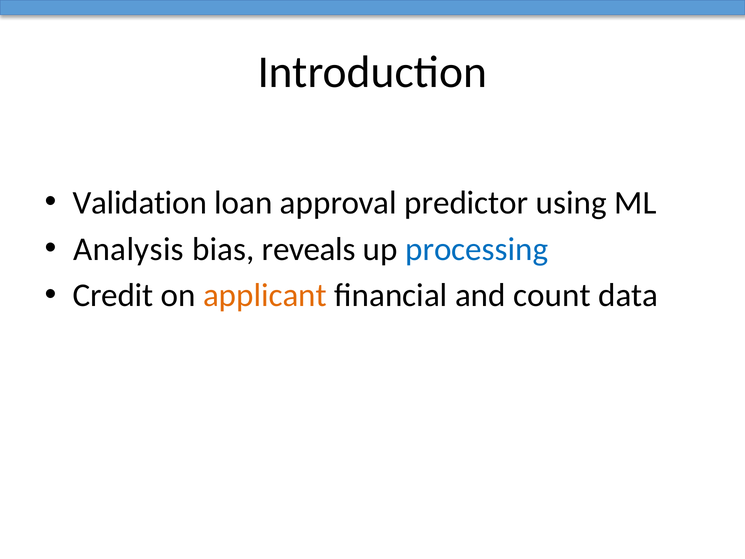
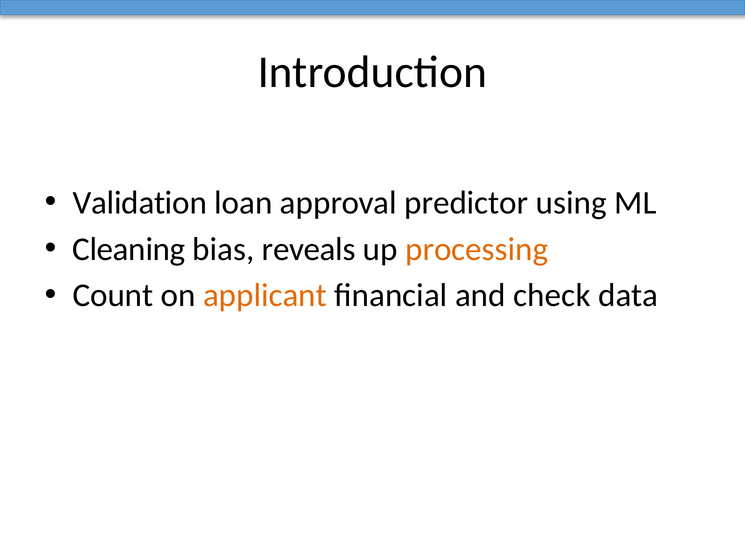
Analysis: Analysis -> Cleaning
processing colour: blue -> orange
Credit: Credit -> Count
count: count -> check
